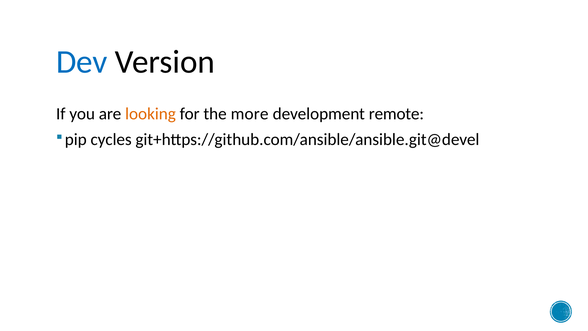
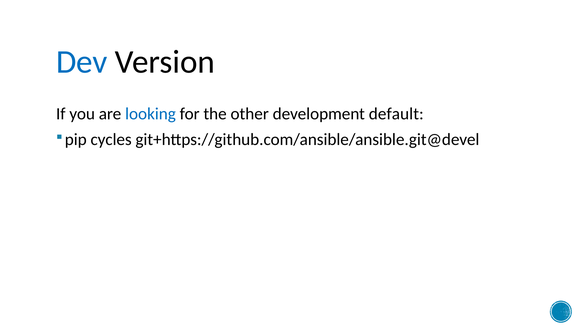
looking colour: orange -> blue
more: more -> other
remote: remote -> default
